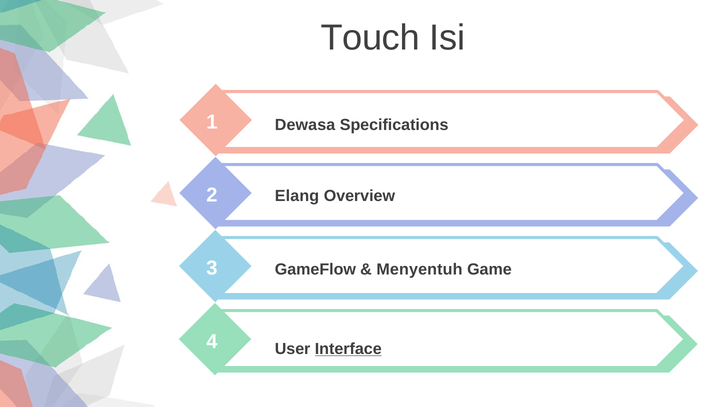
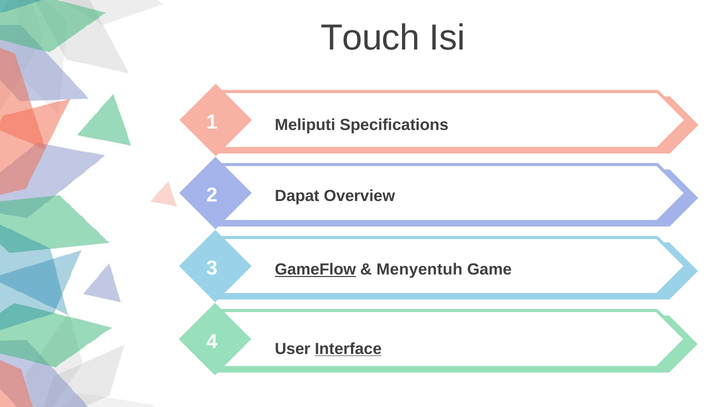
Dewasa: Dewasa -> Meliputi
Elang: Elang -> Dapat
GameFlow underline: none -> present
